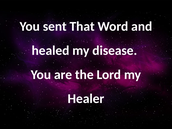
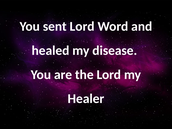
sent That: That -> Lord
